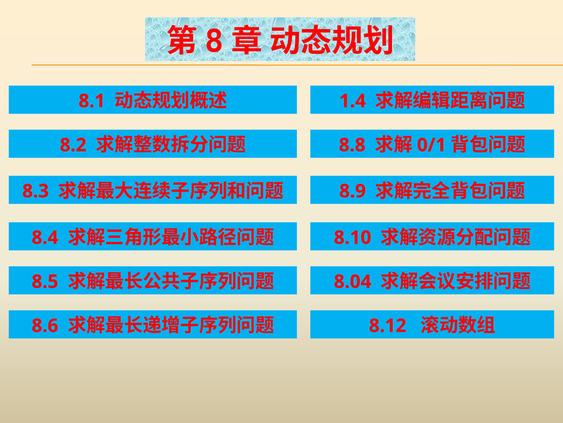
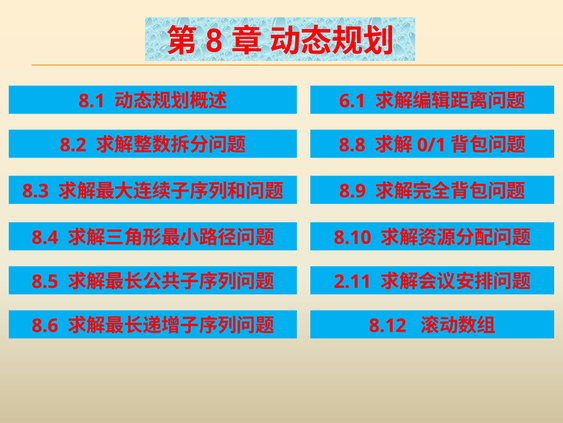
1.4: 1.4 -> 6.1
8.04: 8.04 -> 2.11
